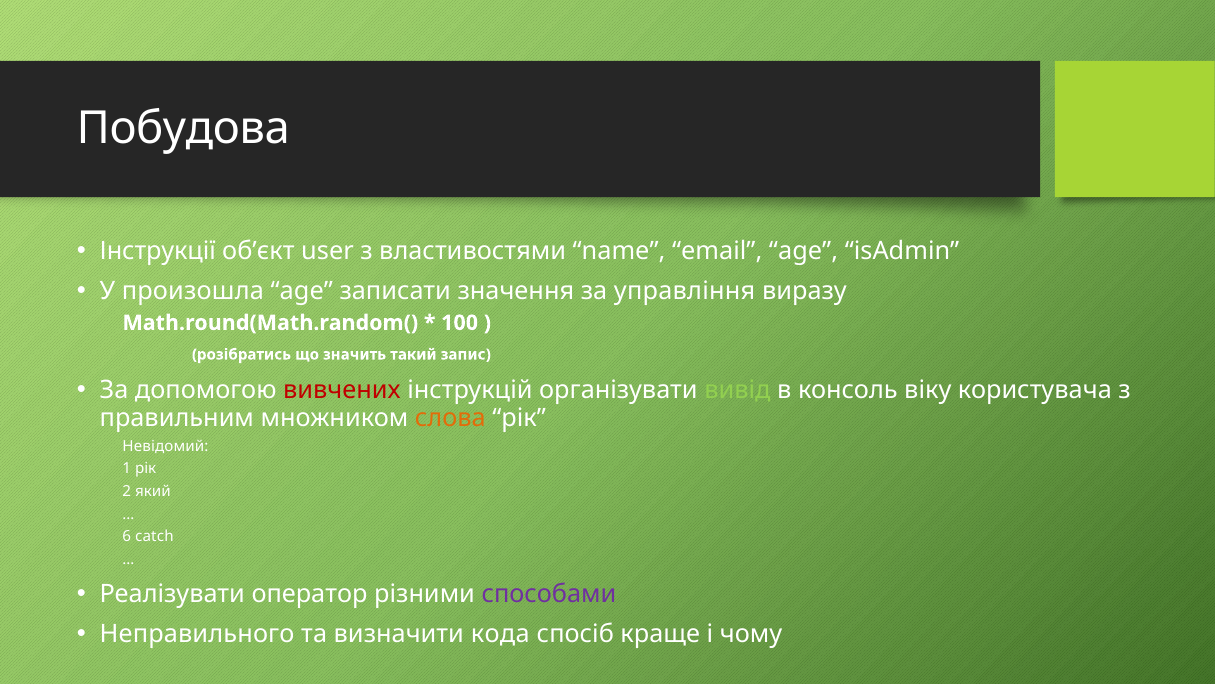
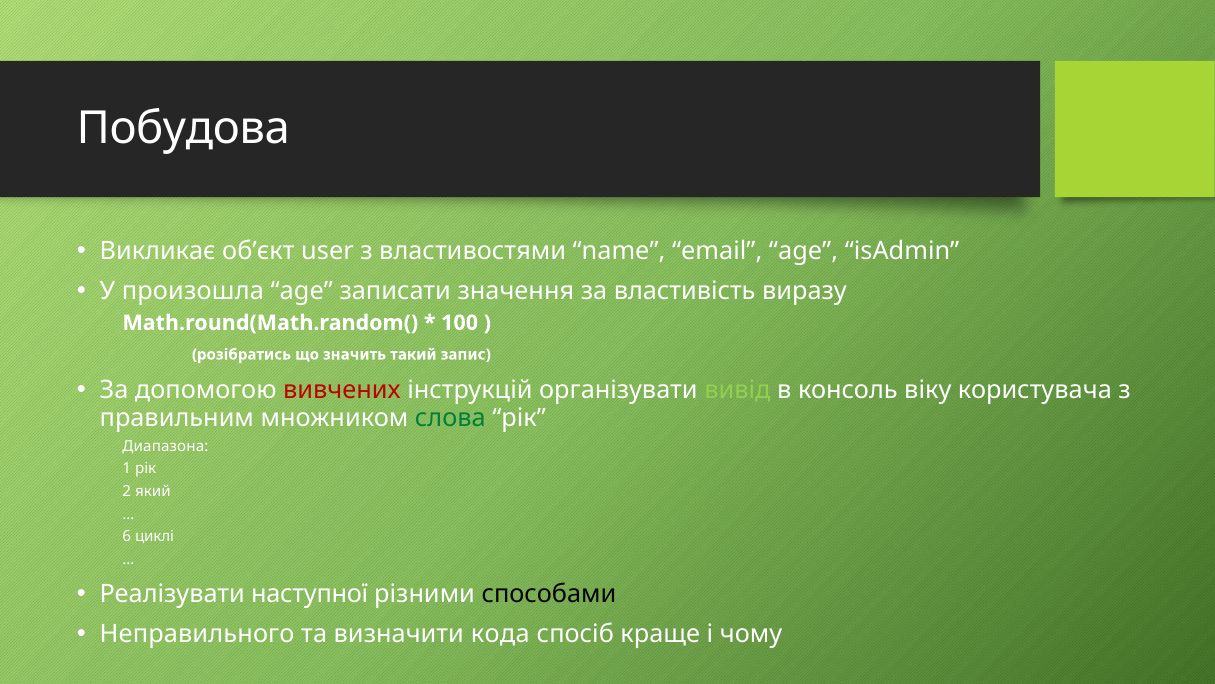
Інструкції: Інструкції -> Викликає
управління: управління -> властивість
слова colour: orange -> green
Невідомий: Невідомий -> Диапазона
catch: catch -> циклі
оператор: оператор -> наступної
способами colour: purple -> black
